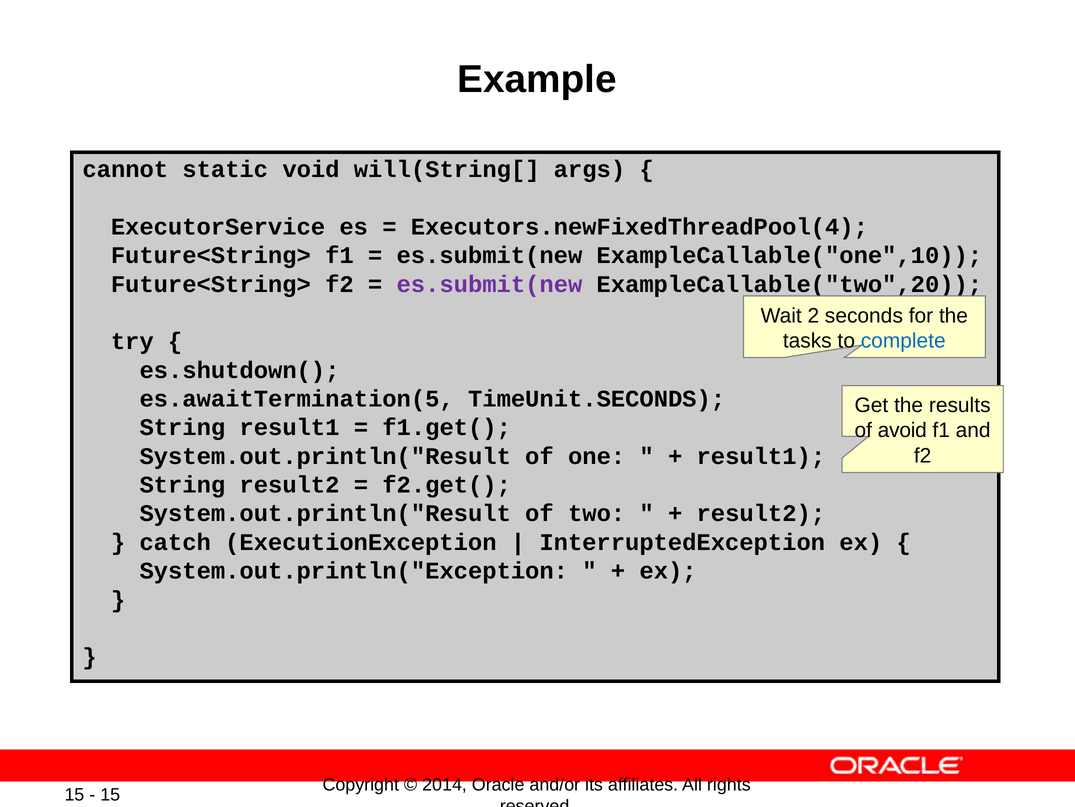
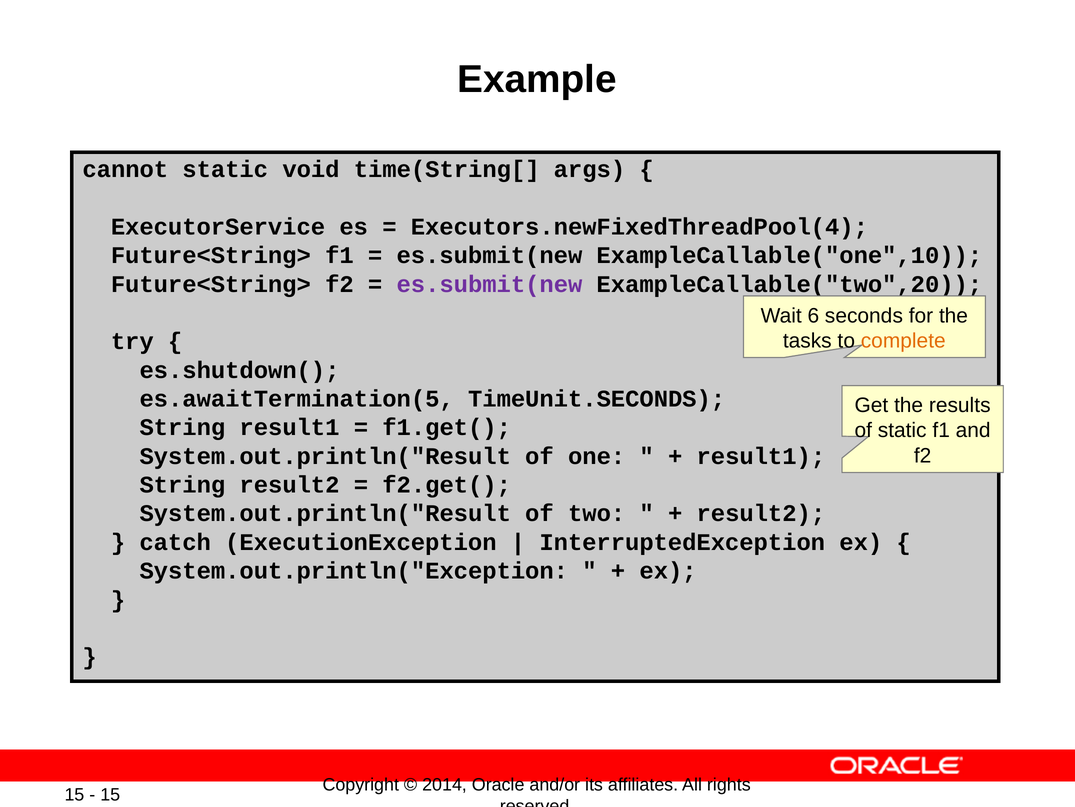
will(String[: will(String[ -> time(String[
2: 2 -> 6
complete colour: blue -> orange
of avoid: avoid -> static
